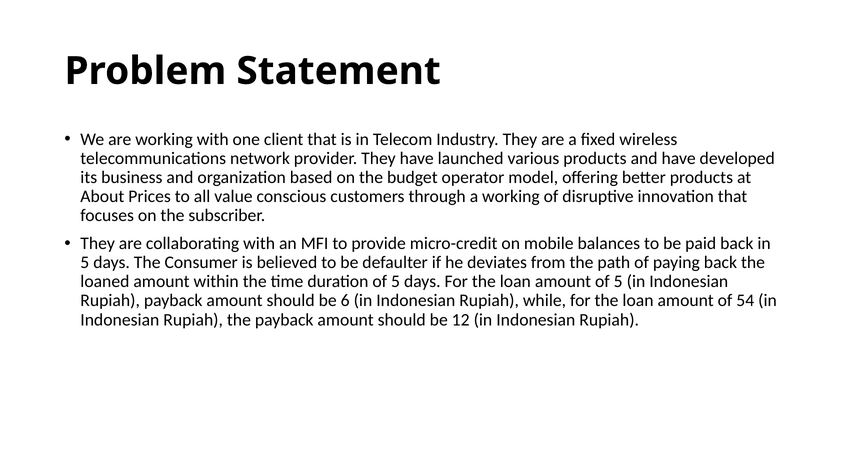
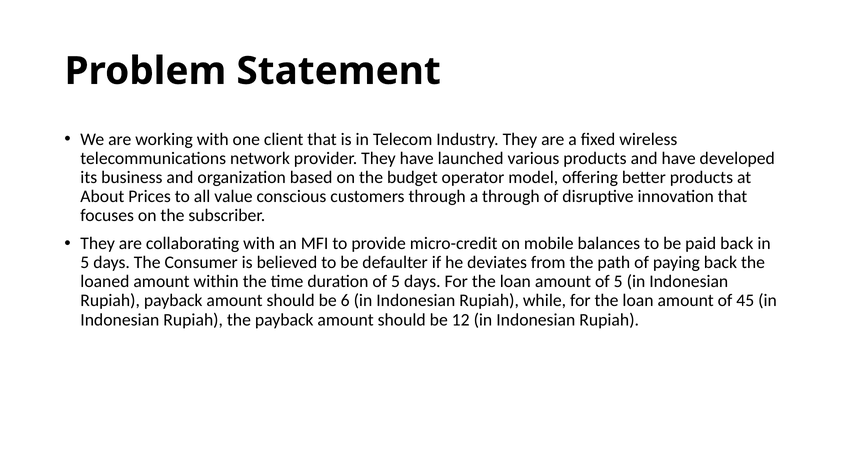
a working: working -> through
54: 54 -> 45
